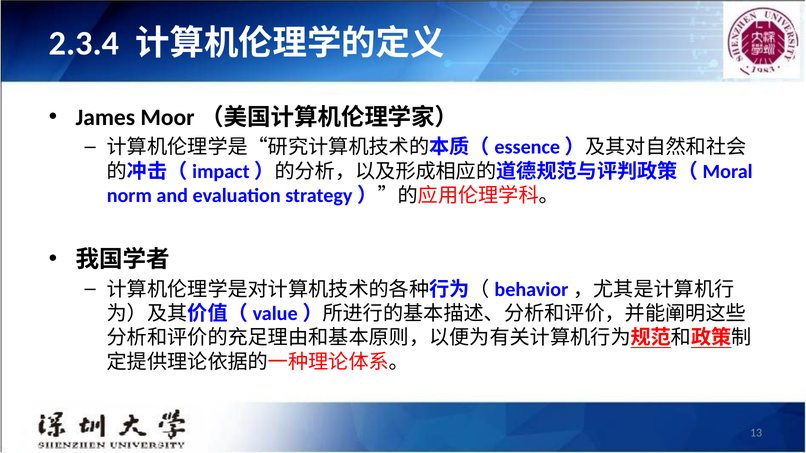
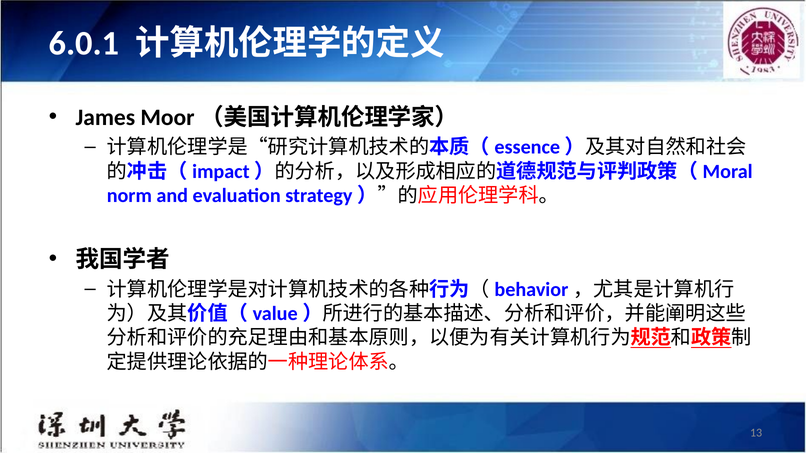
2.3.4: 2.3.4 -> 6.0.1
